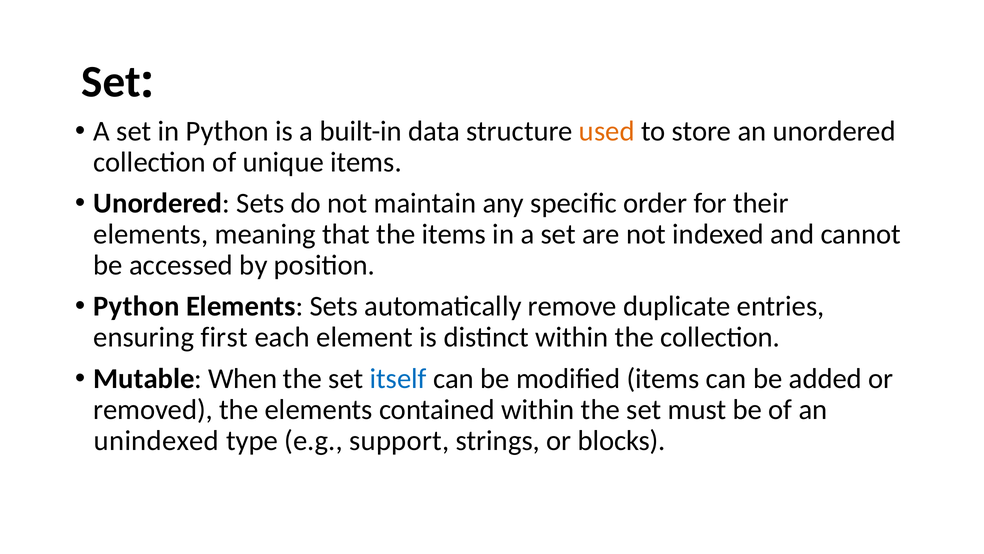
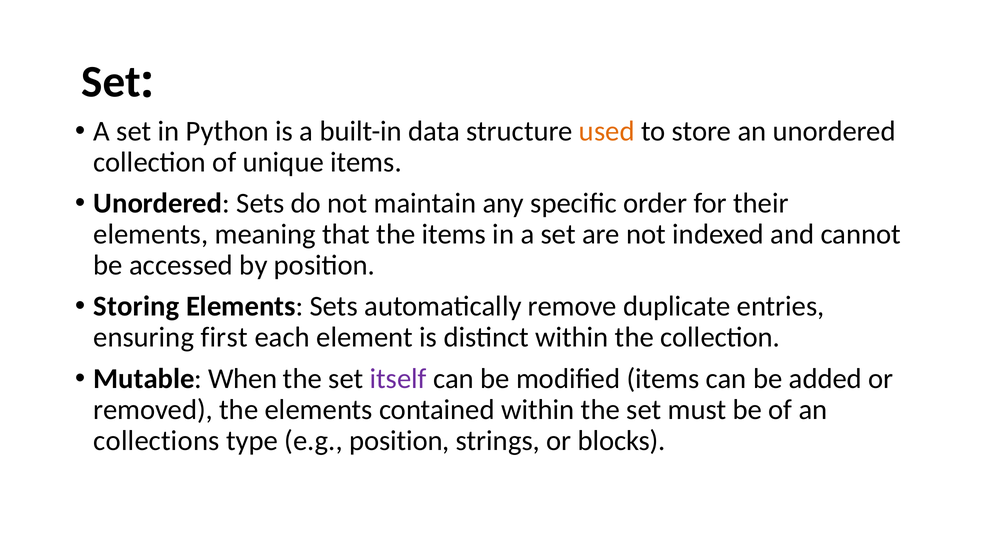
Python at (137, 306): Python -> Storing
itself colour: blue -> purple
unindexed: unindexed -> collections
e.g support: support -> position
